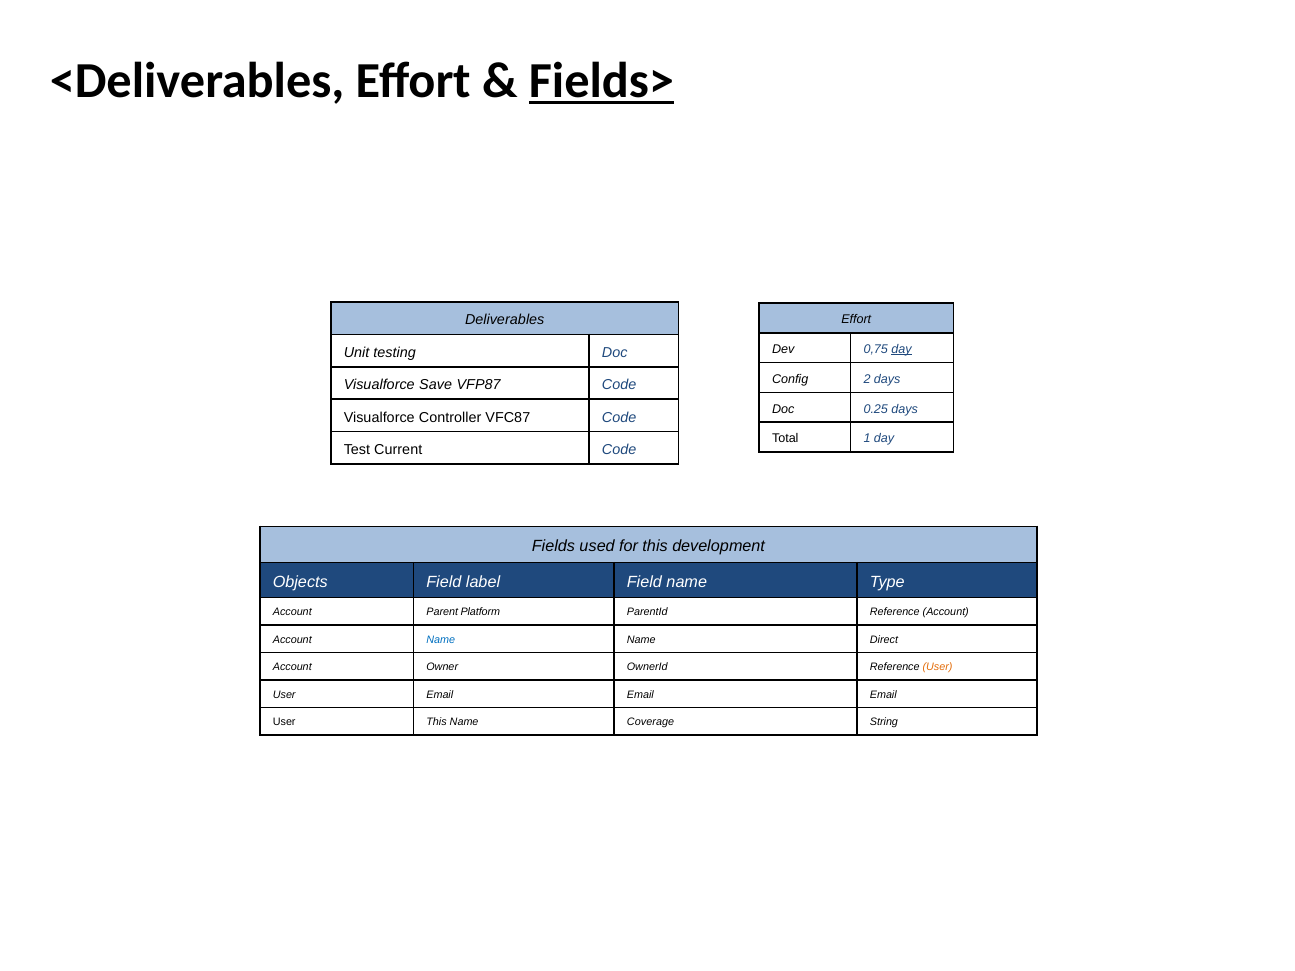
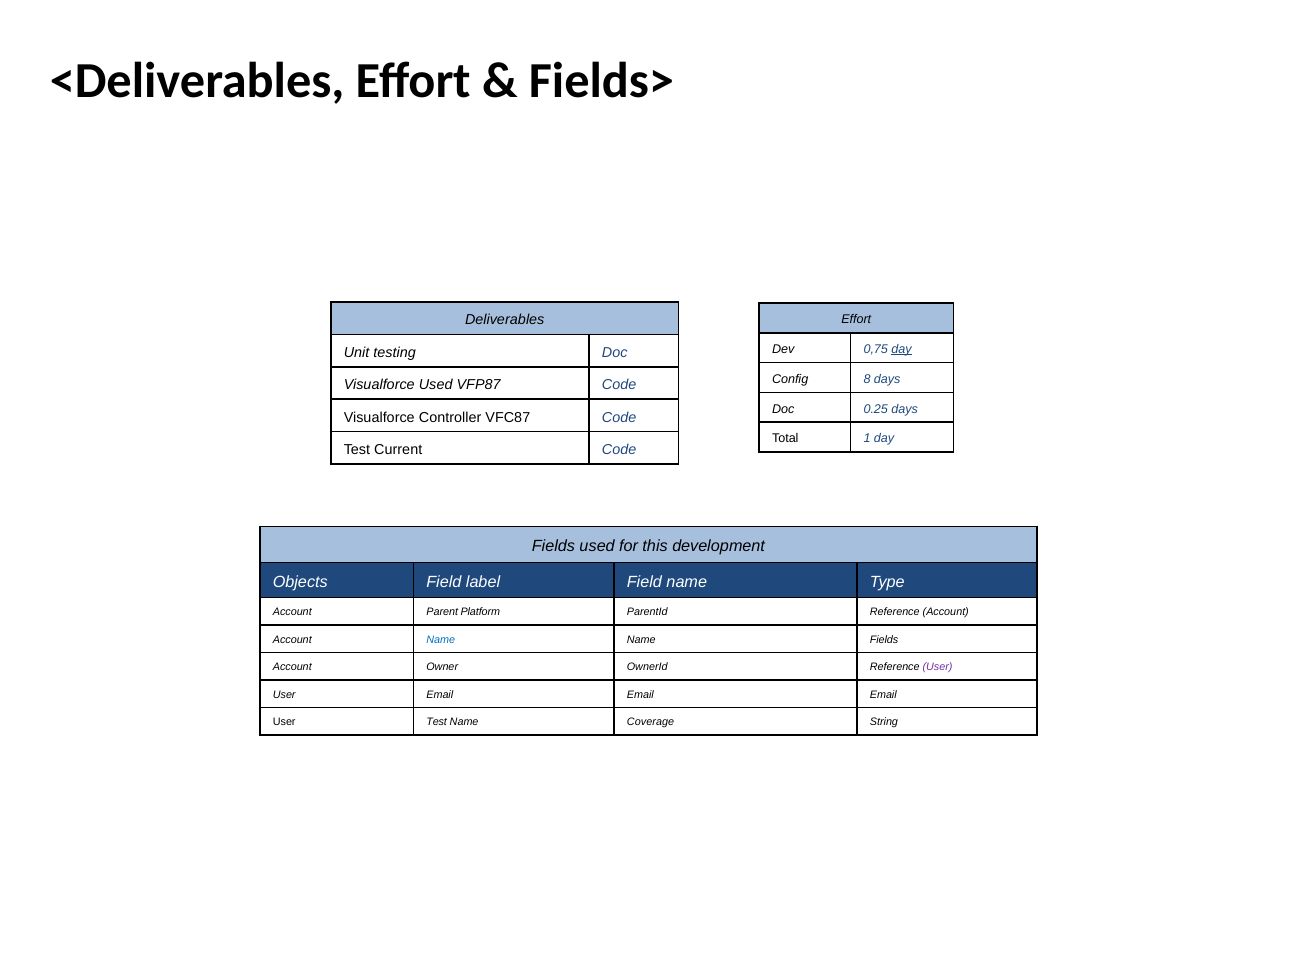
Fields> underline: present -> none
2: 2 -> 8
Visualforce Save: Save -> Used
Name Direct: Direct -> Fields
User at (938, 668) colour: orange -> purple
User This: This -> Test
